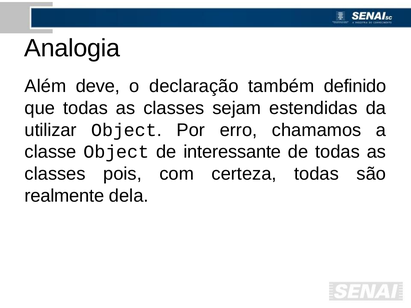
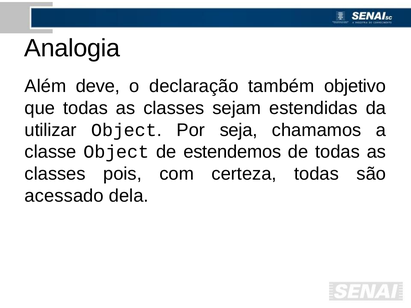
definido: definido -> objetivo
erro: erro -> seja
interessante: interessante -> estendemos
realmente: realmente -> acessado
